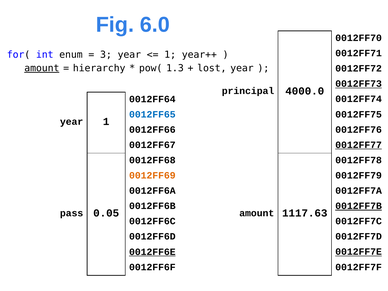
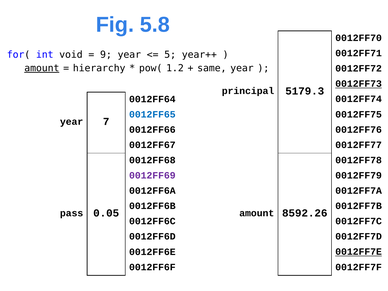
6.0: 6.0 -> 5.8
enum: enum -> void
3: 3 -> 9
1 at (170, 55): 1 -> 5
1.3: 1.3 -> 1.2
lost: lost -> same
4000.0: 4000.0 -> 5179.3
year 1: 1 -> 7
0012FF77 underline: present -> none
0012FF69 colour: orange -> purple
0012FF7B underline: present -> none
1117.63: 1117.63 -> 8592.26
0012FF6E underline: present -> none
